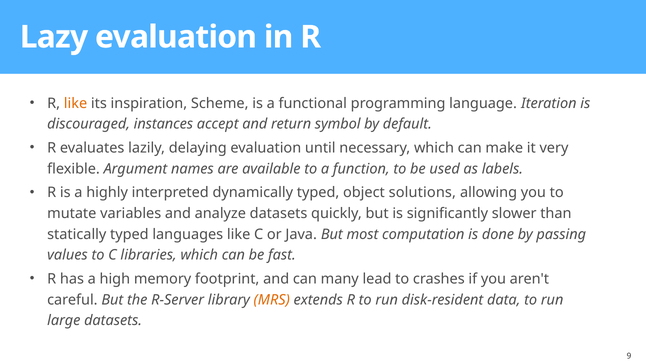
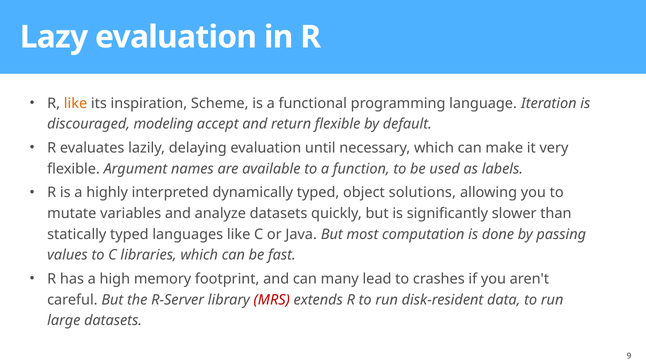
instances: instances -> modeling
return symbol: symbol -> flexible
MRS colour: orange -> red
